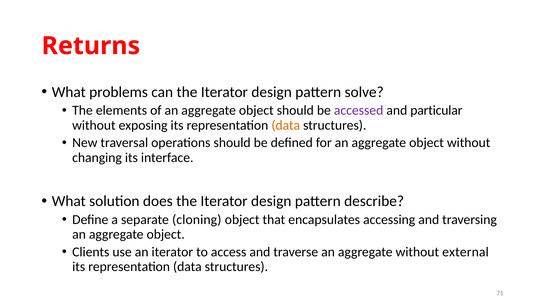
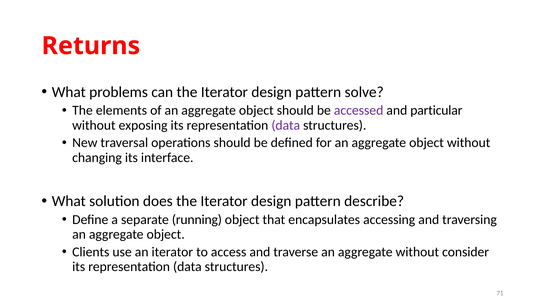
data at (286, 125) colour: orange -> purple
cloning: cloning -> running
external: external -> consider
